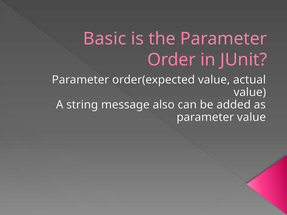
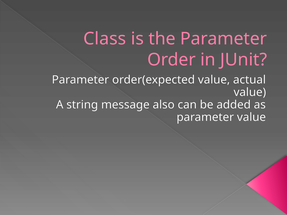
Basic: Basic -> Class
